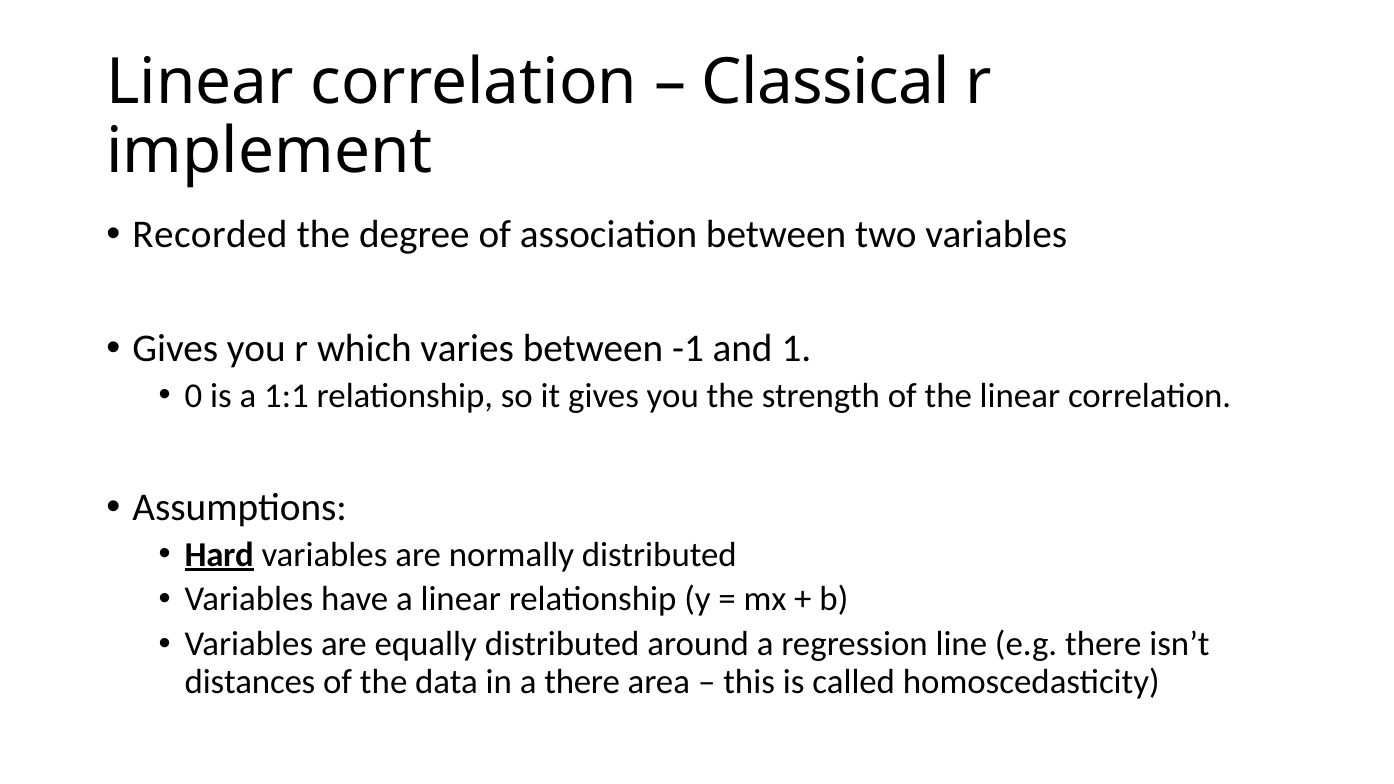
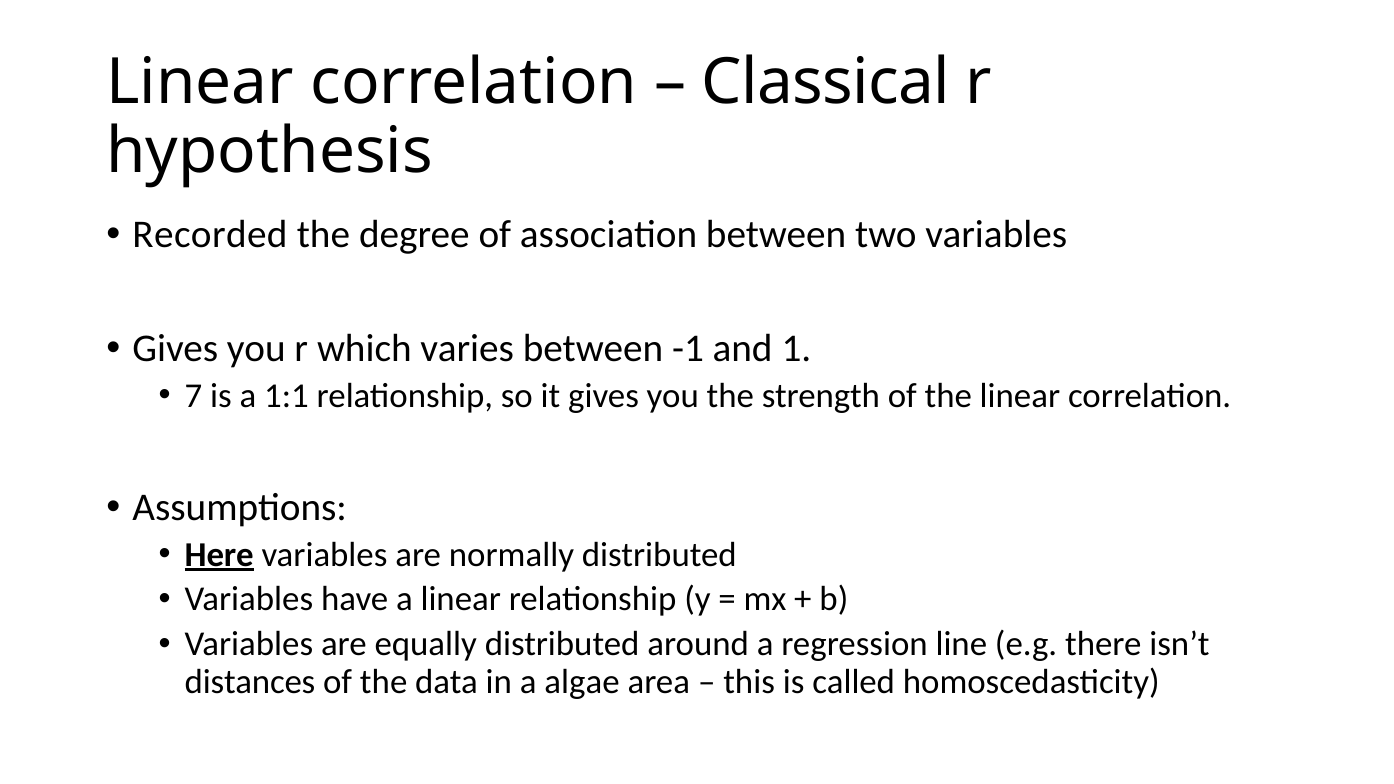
implement: implement -> hypothesis
0: 0 -> 7
Hard: Hard -> Here
a there: there -> algae
